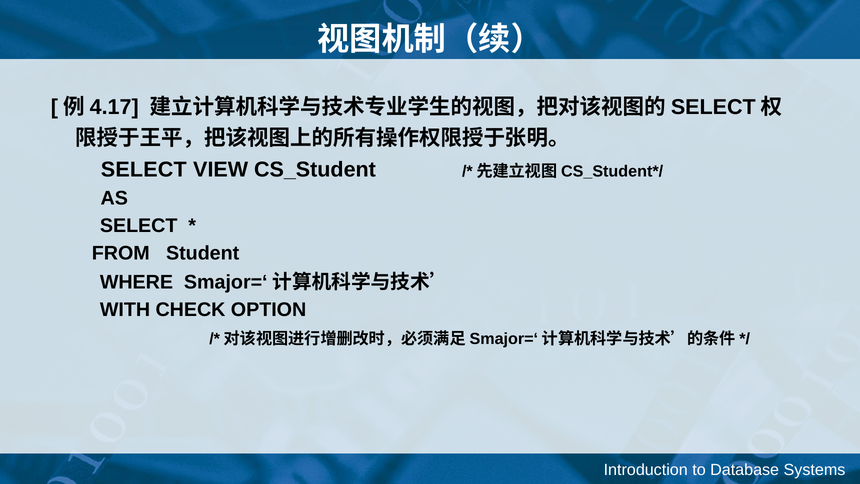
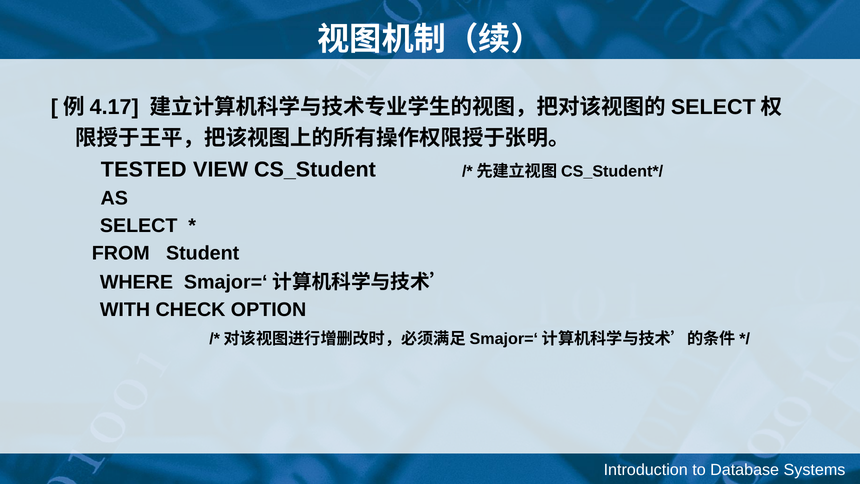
SELECT at (144, 169): SELECT -> TESTED
